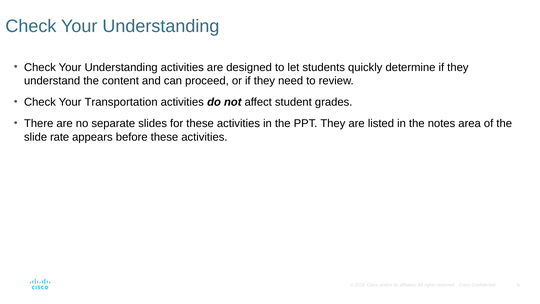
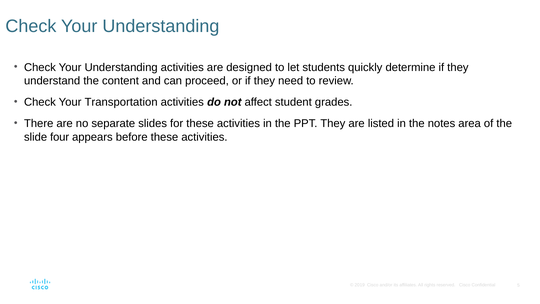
rate: rate -> four
